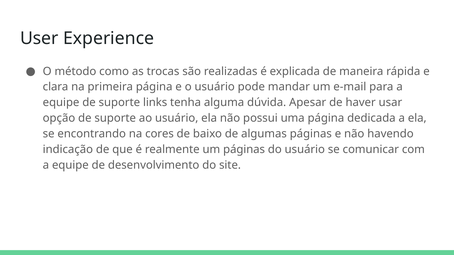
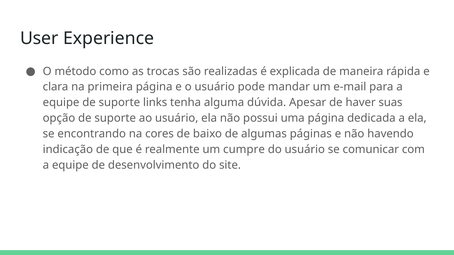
usar: usar -> suas
um páginas: páginas -> cumpre
